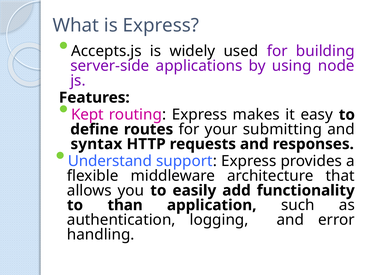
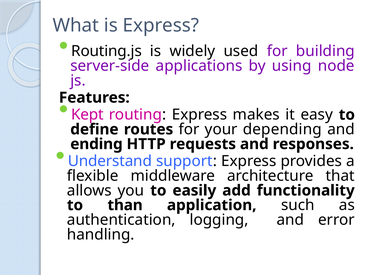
Accepts.js: Accepts.js -> Routing.js
submitting: submitting -> depending
syntax: syntax -> ending
